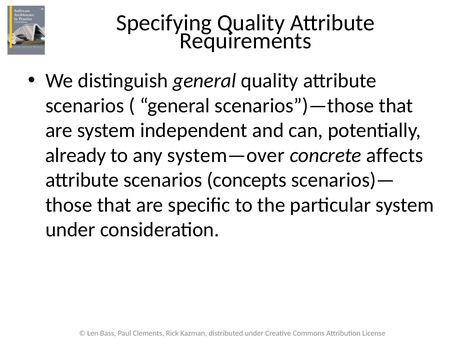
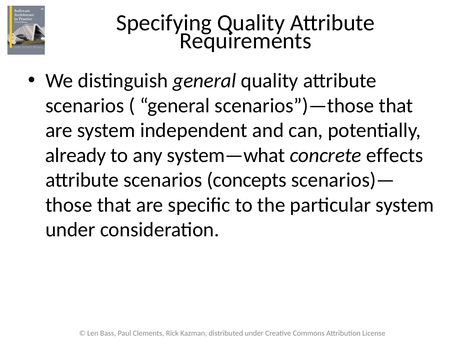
system—over: system—over -> system—what
affects: affects -> effects
